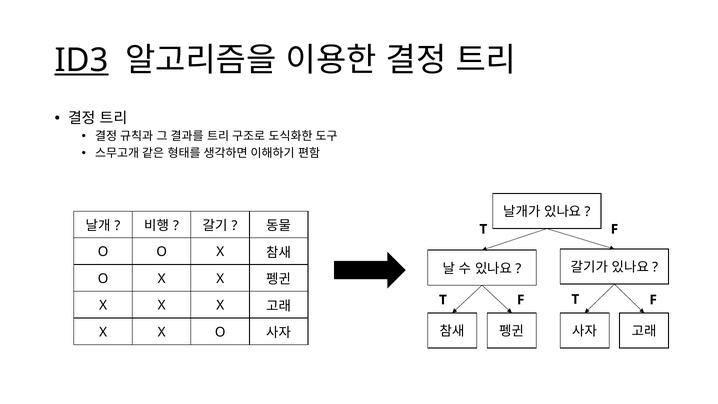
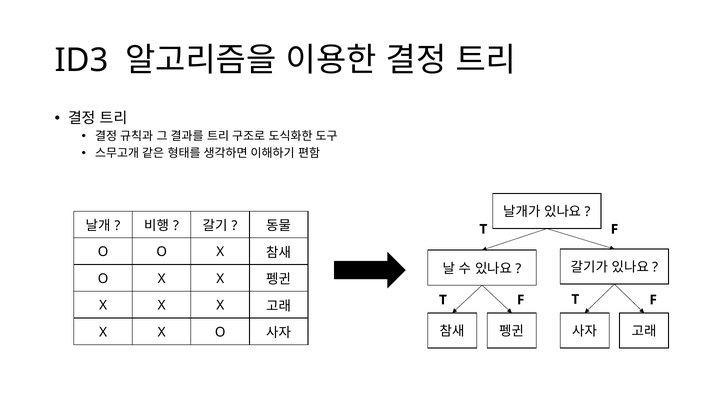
ID3 underline: present -> none
